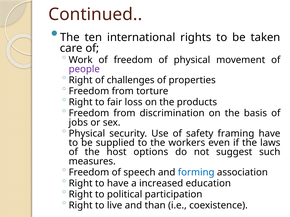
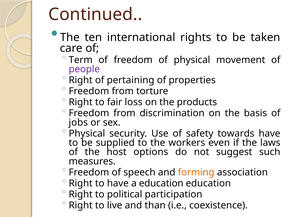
Work: Work -> Term
challenges: challenges -> pertaining
framing: framing -> towards
forming colour: blue -> orange
a increased: increased -> education
